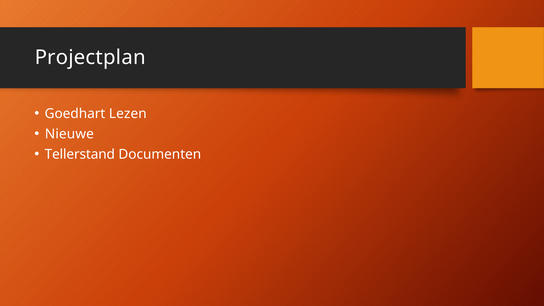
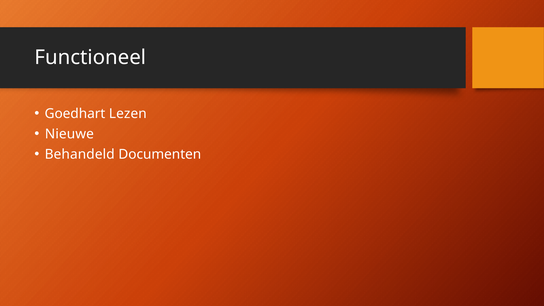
Projectplan: Projectplan -> Functioneel
Tellerstand: Tellerstand -> Behandeld
